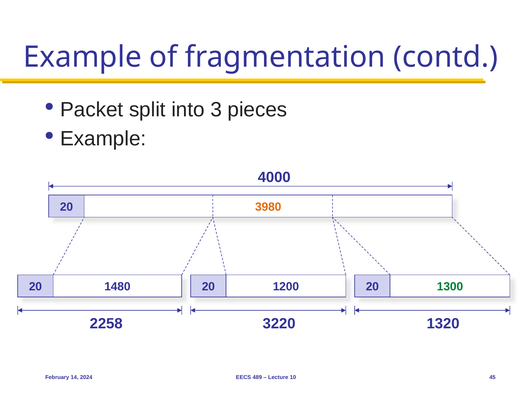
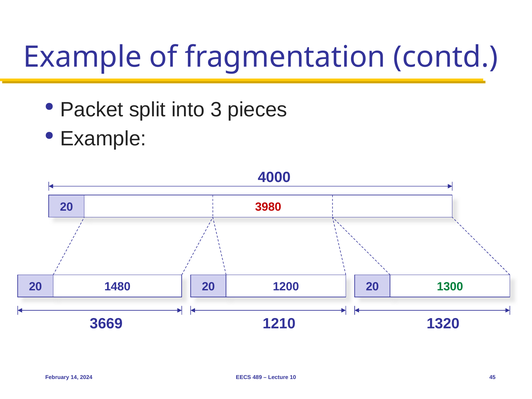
3980 colour: orange -> red
2258: 2258 -> 3669
3220: 3220 -> 1210
